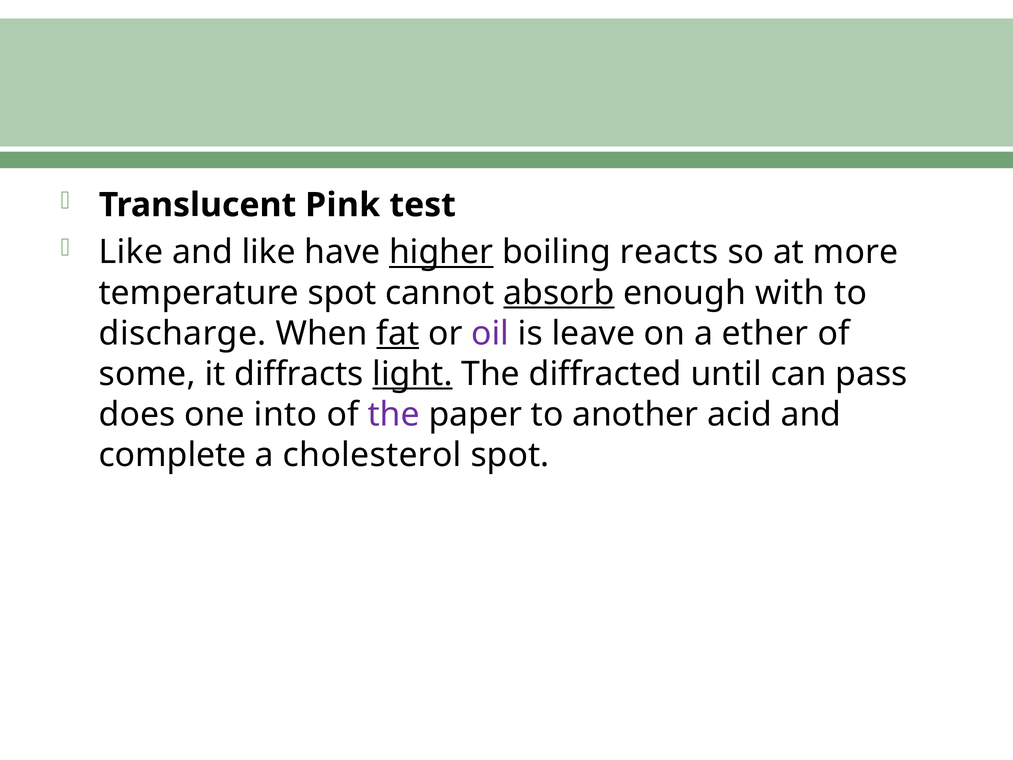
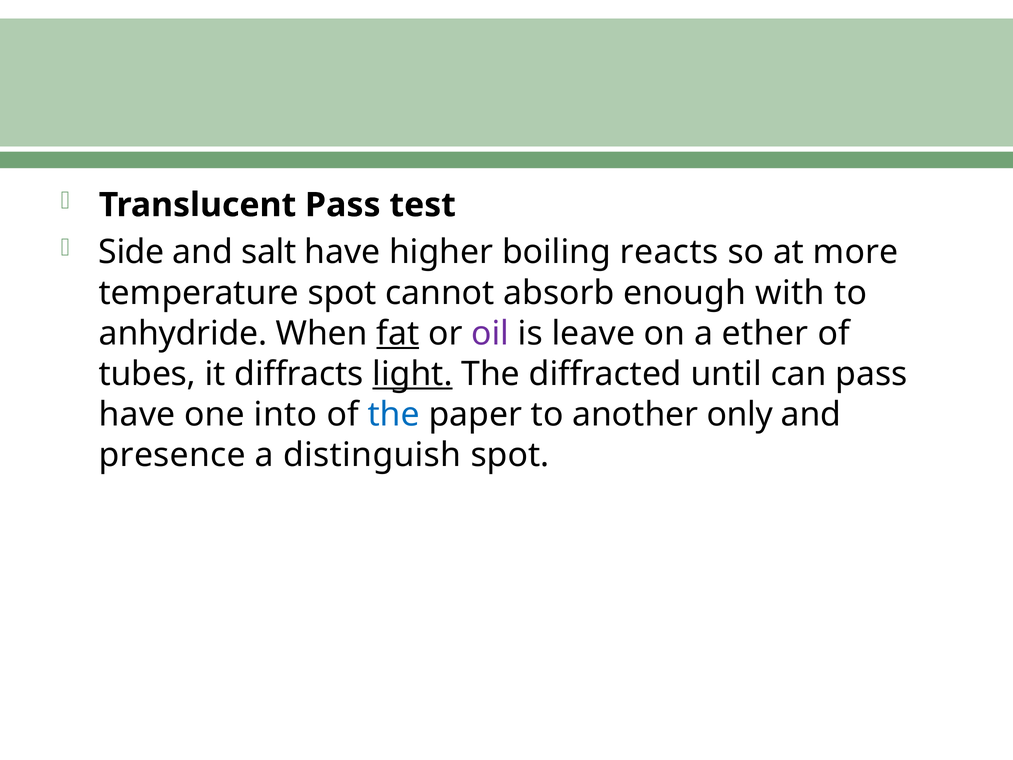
Translucent Pink: Pink -> Pass
Like at (131, 252): Like -> Side
and like: like -> salt
higher underline: present -> none
absorb underline: present -> none
discharge: discharge -> anhydride
some: some -> tubes
does at (137, 414): does -> have
the at (394, 414) colour: purple -> blue
acid: acid -> only
complete: complete -> presence
cholesterol: cholesterol -> distinguish
